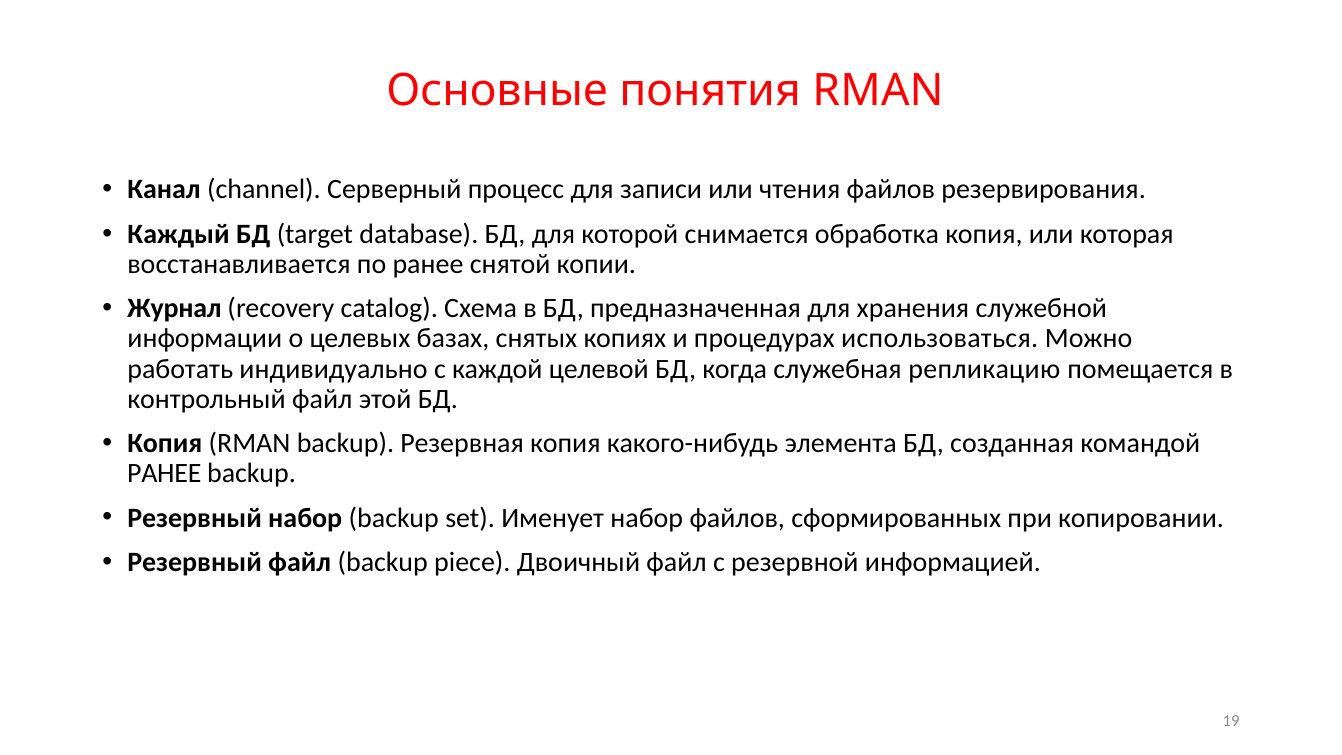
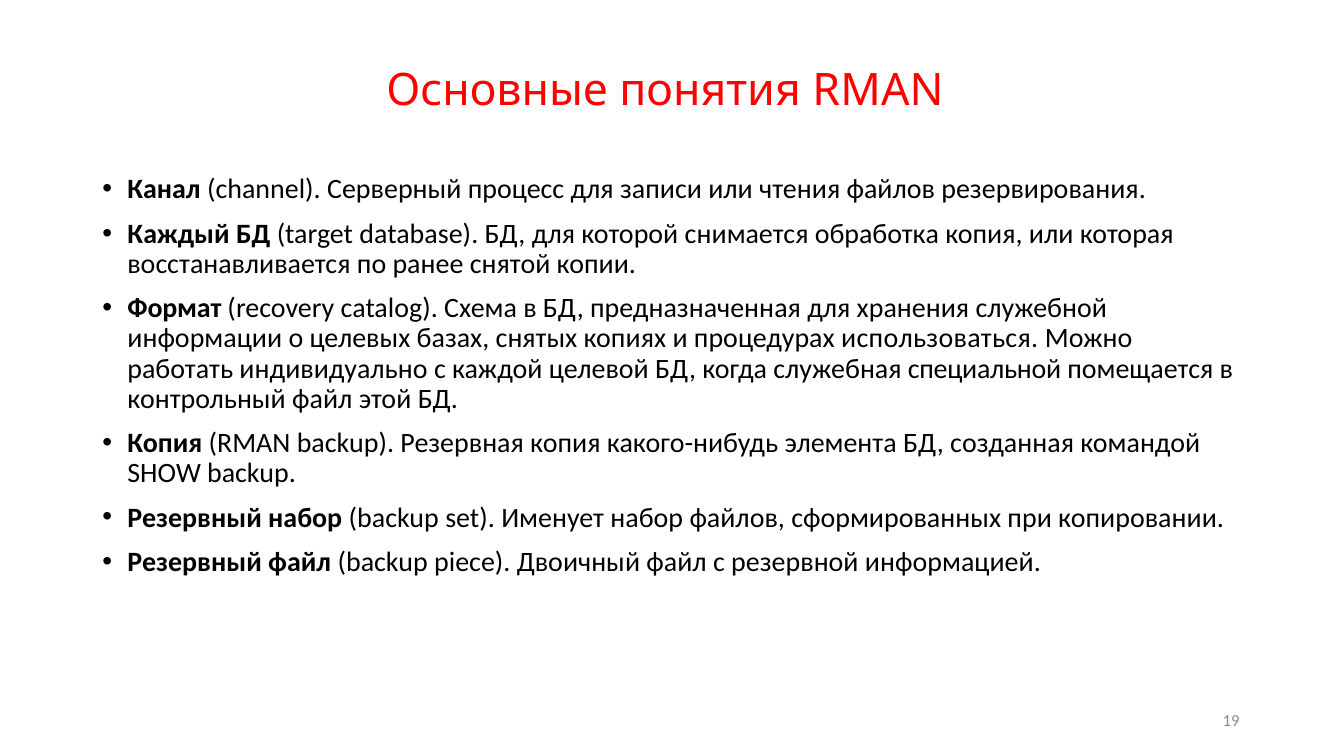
Журнал: Журнал -> Формат
репликацию: репликацию -> специальной
РАНЕЕ at (164, 474): РАНЕЕ -> SHOW
